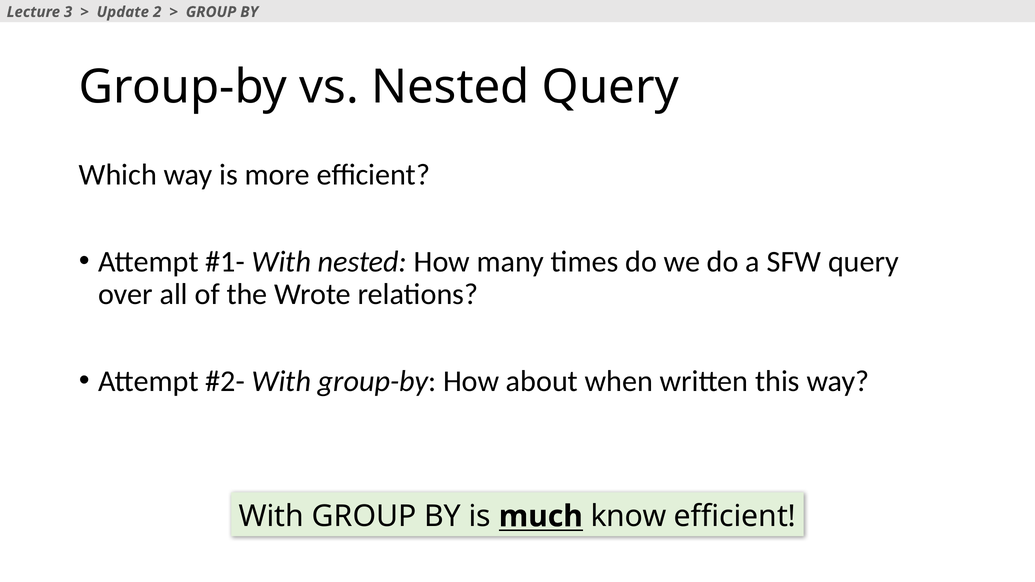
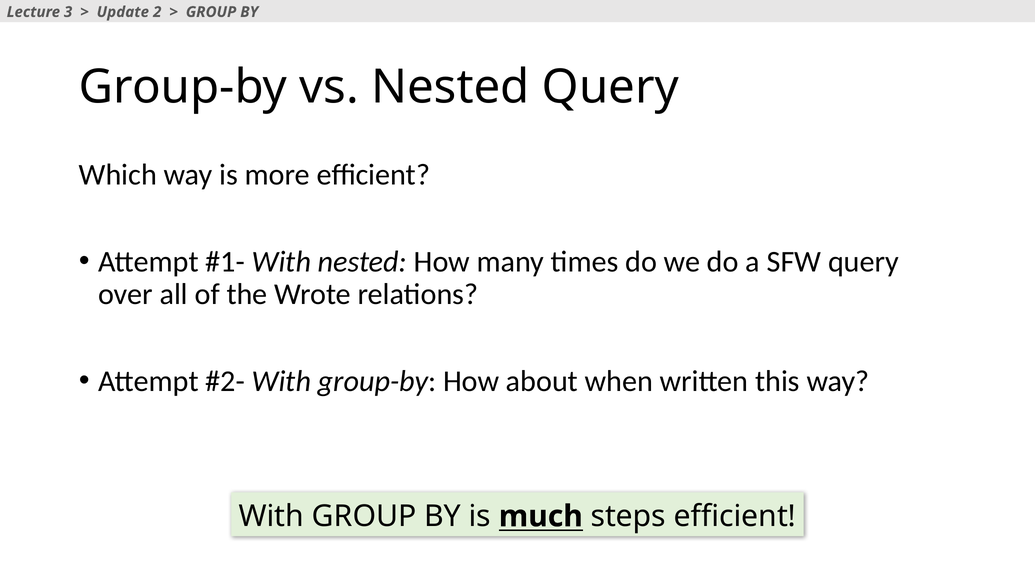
know: know -> steps
